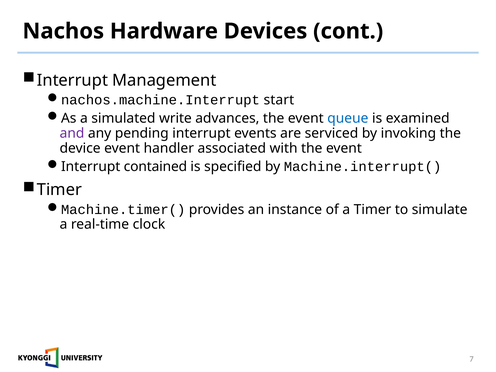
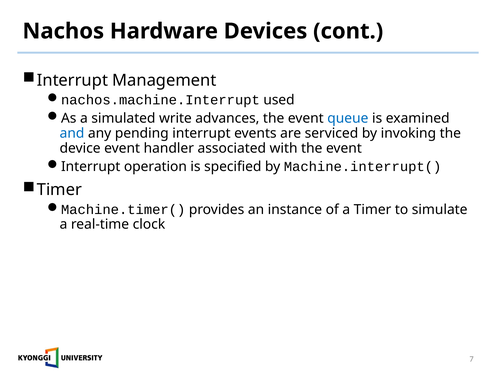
start: start -> used
and colour: purple -> blue
contained: contained -> operation
